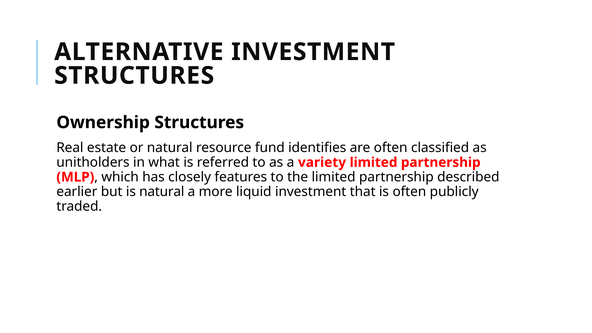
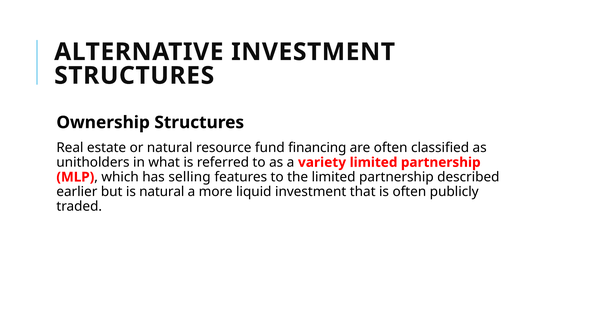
identifies: identifies -> financing
closely: closely -> selling
